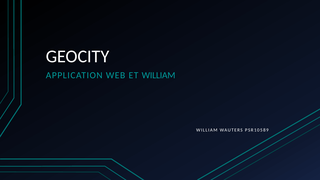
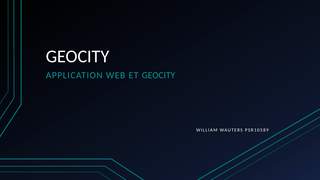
ET WILLIAM: WILLIAM -> GEOCITY
